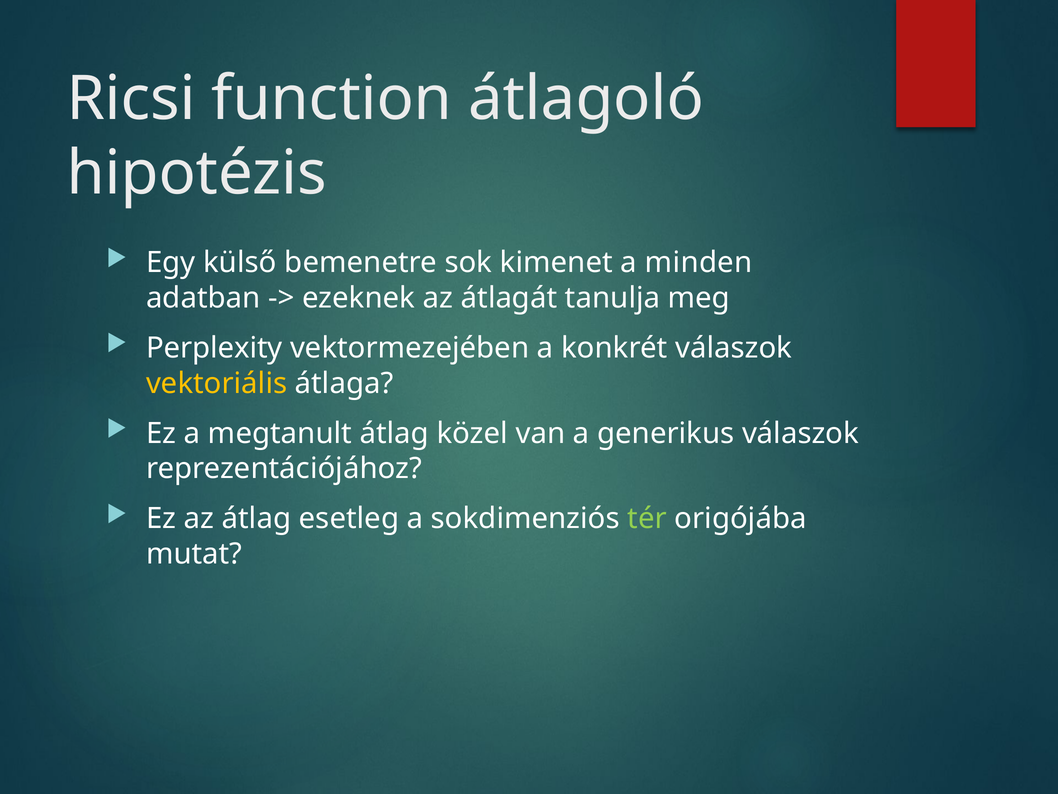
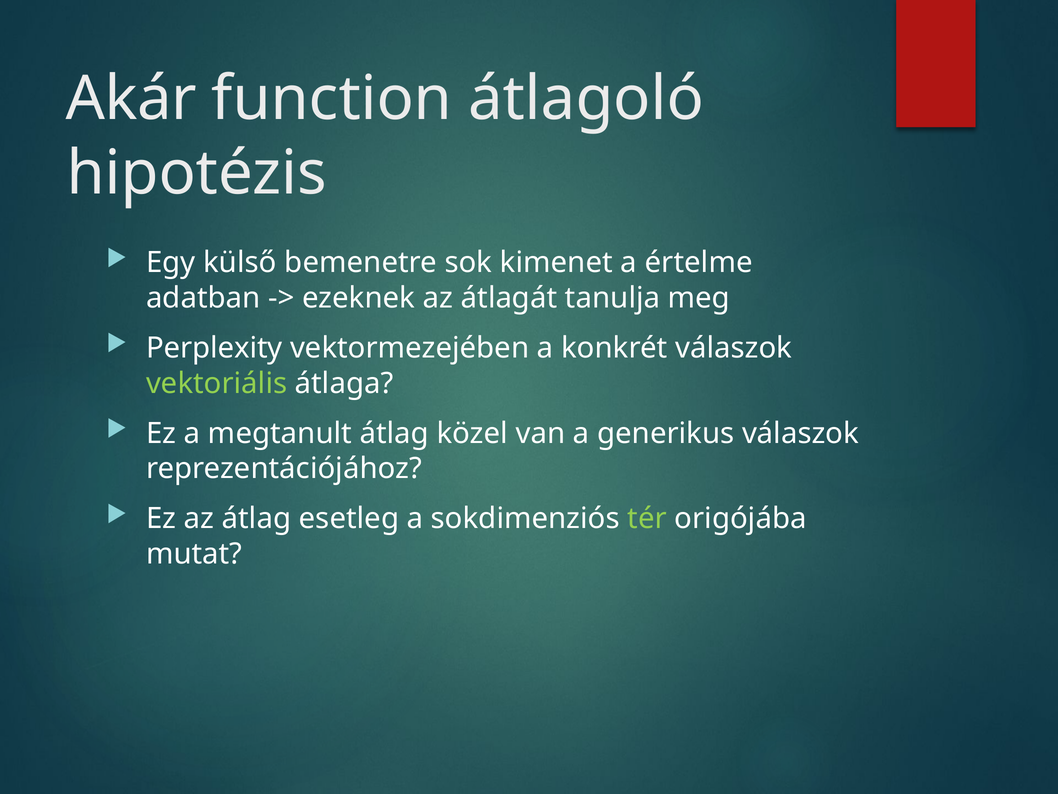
Ricsi: Ricsi -> Akár
minden: minden -> értelme
vektoriális colour: yellow -> light green
